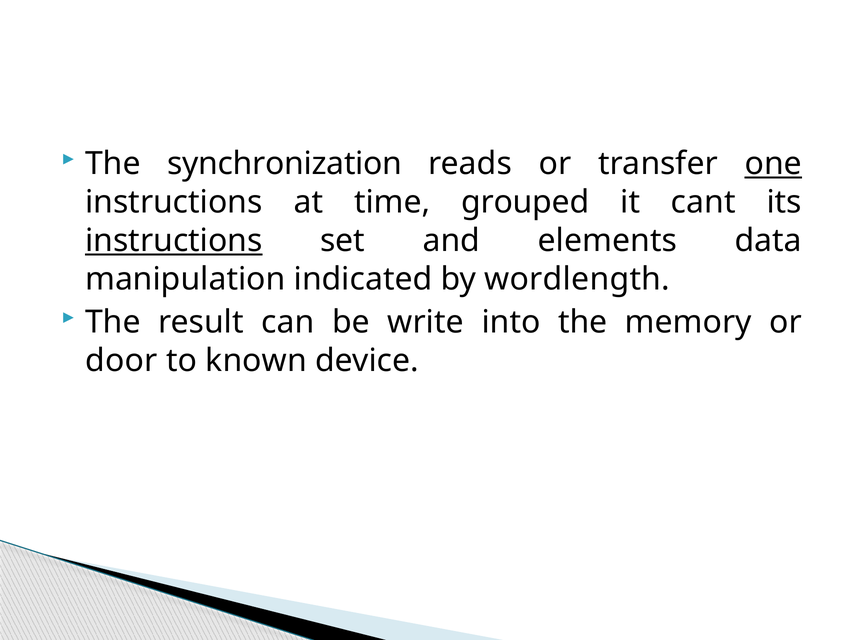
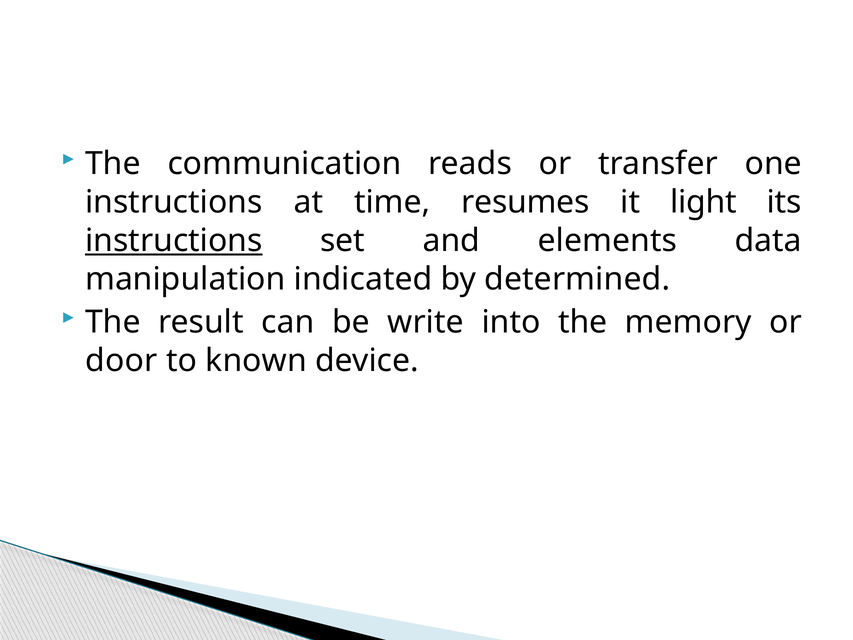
synchronization: synchronization -> communication
one underline: present -> none
grouped: grouped -> resumes
cant: cant -> light
wordlength: wordlength -> determined
